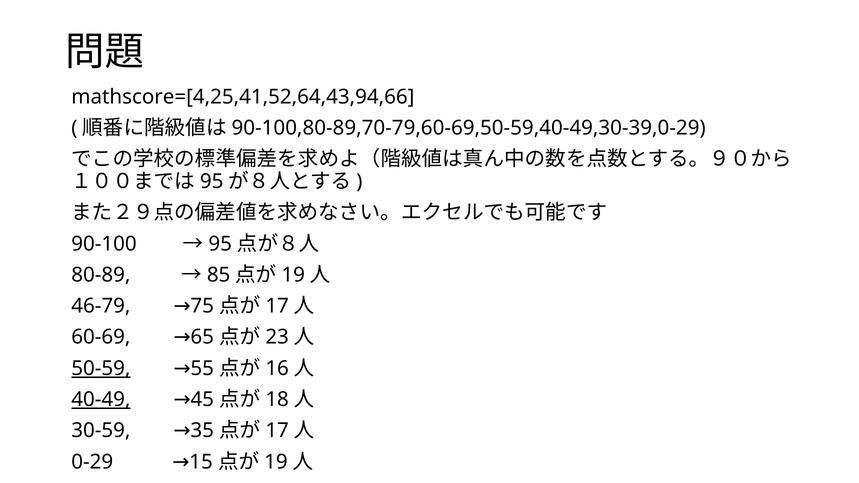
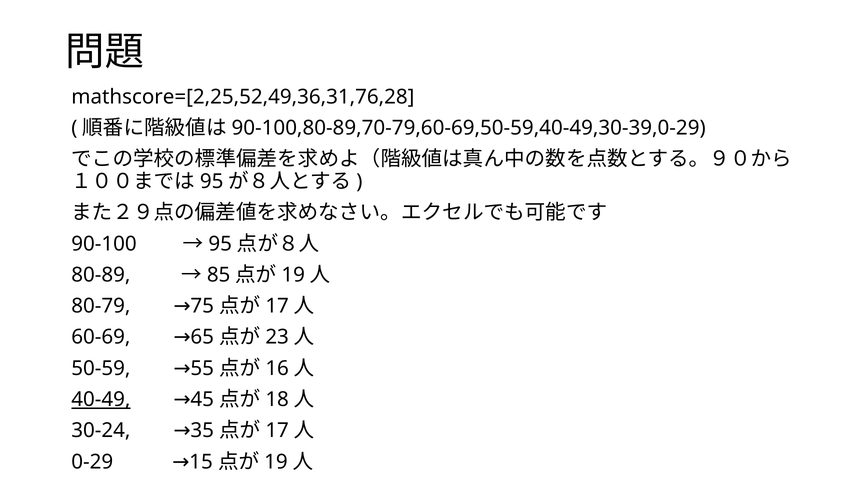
mathscore=[4,25,41,52,64,43,94,66: mathscore=[4,25,41,52,64,43,94,66 -> mathscore=[2,25,52,49,36,31,76,28
46-79: 46-79 -> 80-79
50-59 underline: present -> none
30-59: 30-59 -> 30-24
